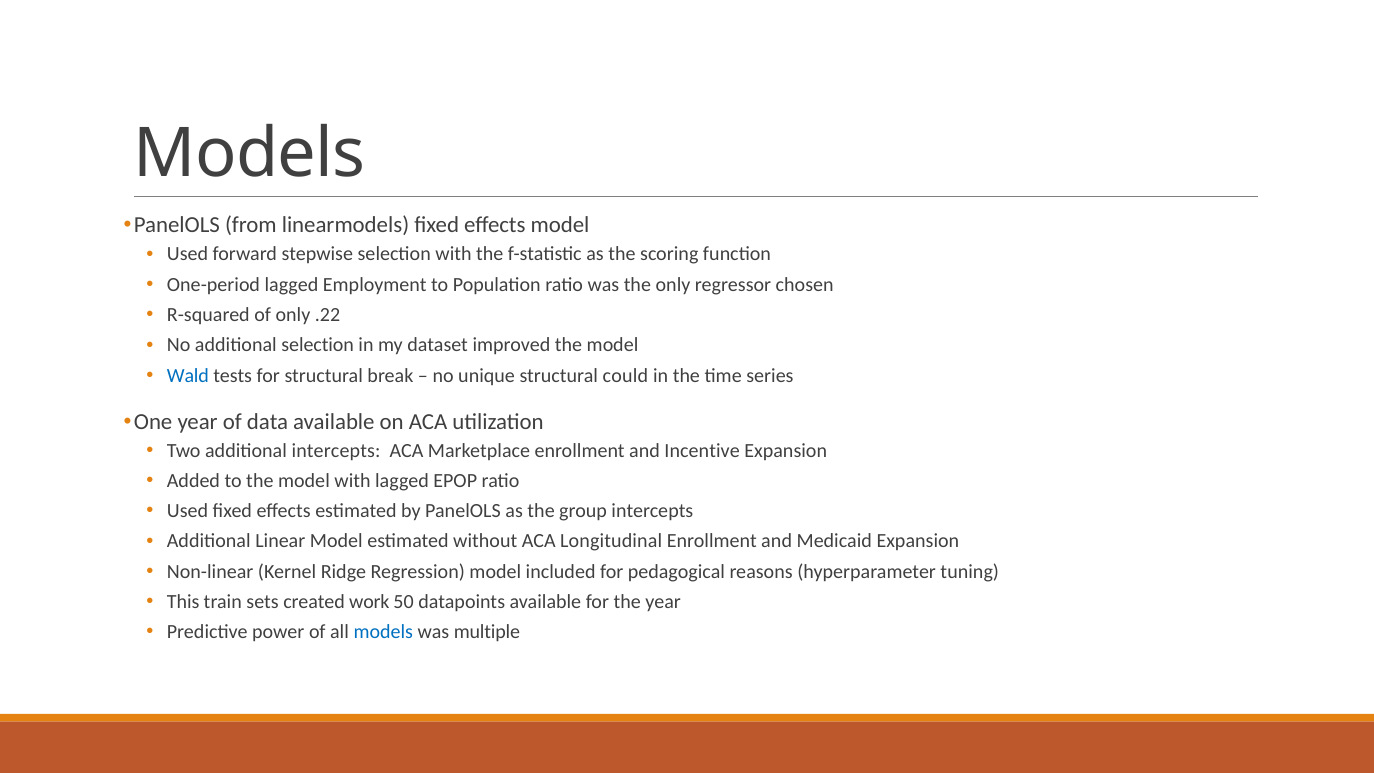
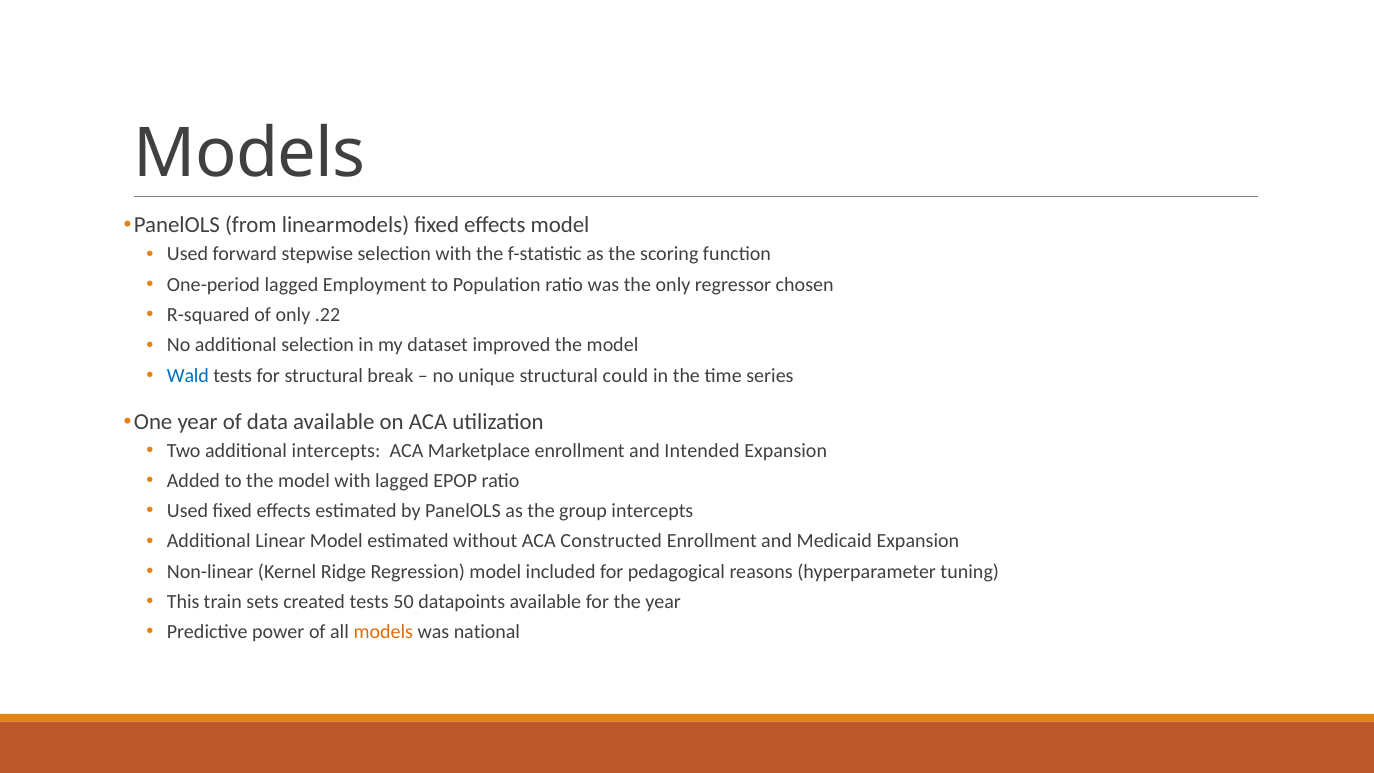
Incentive: Incentive -> Intended
Longitudinal: Longitudinal -> Constructed
created work: work -> tests
models at (383, 632) colour: blue -> orange
multiple: multiple -> national
